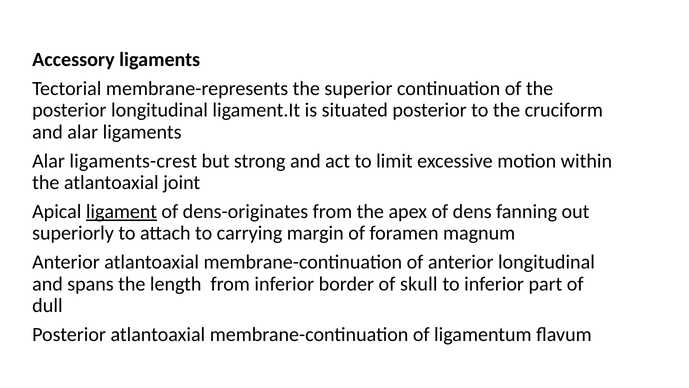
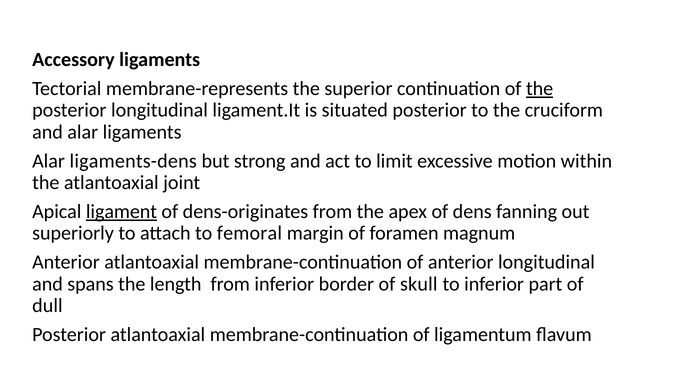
the at (540, 88) underline: none -> present
ligaments-crest: ligaments-crest -> ligaments-dens
carrying: carrying -> femoral
